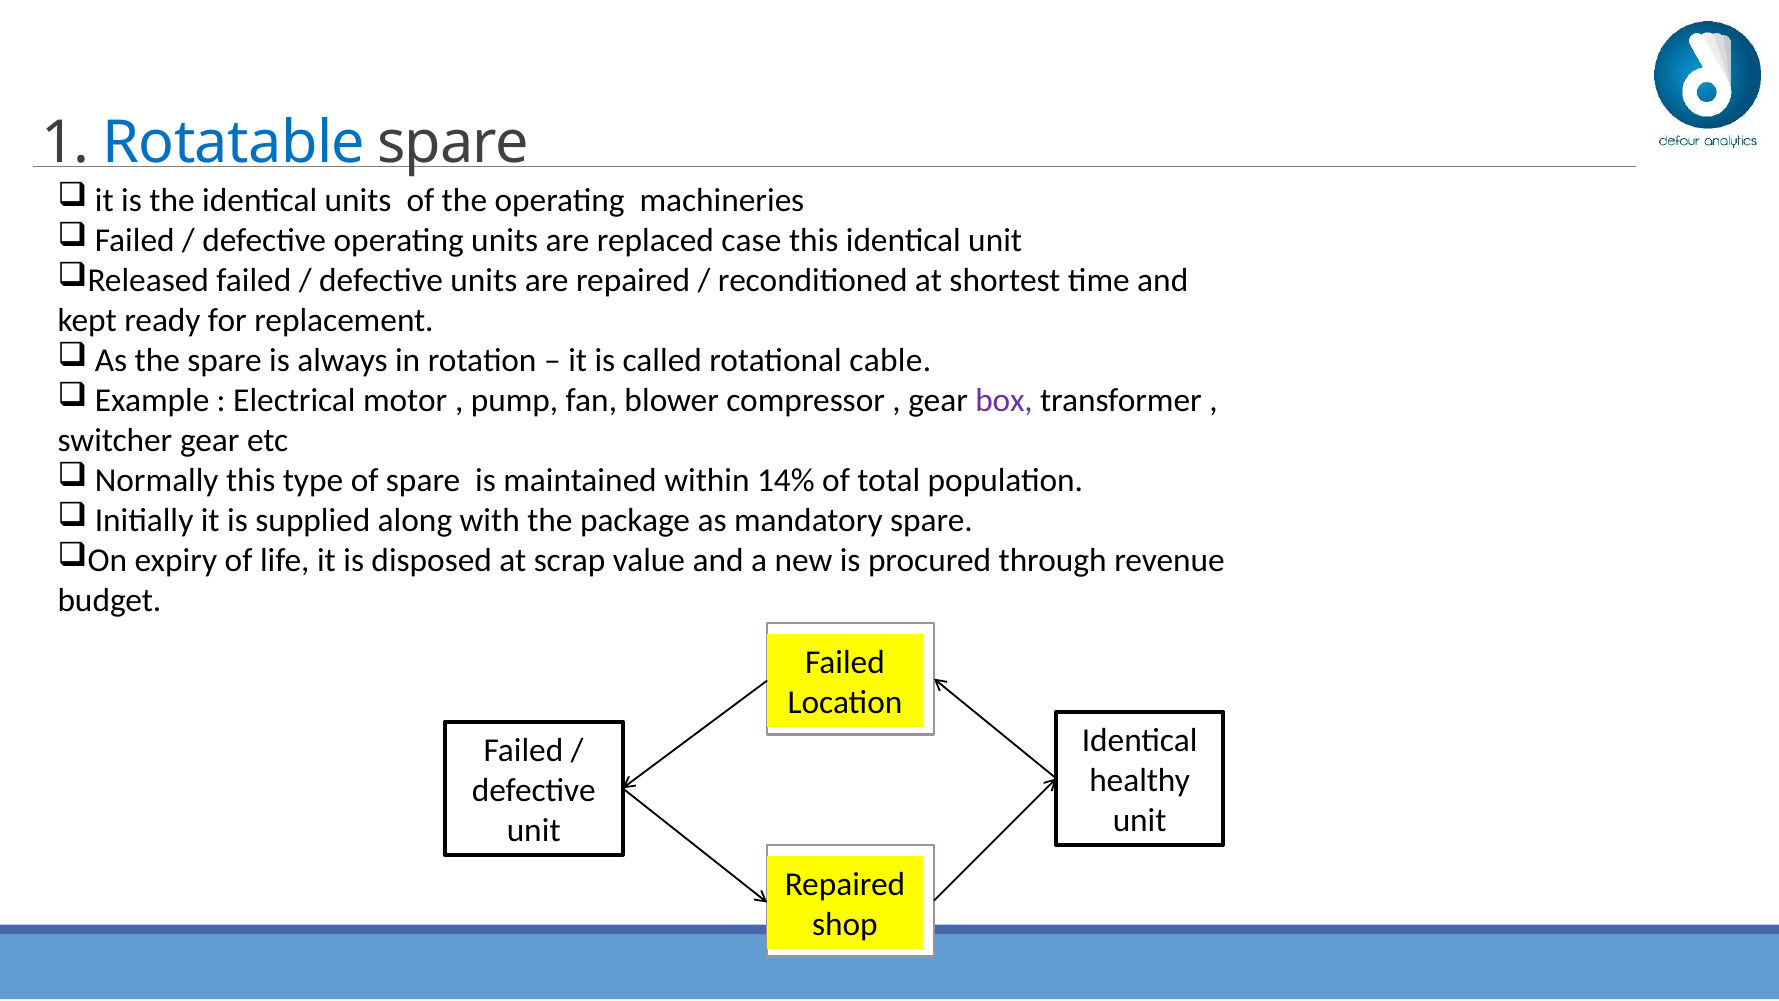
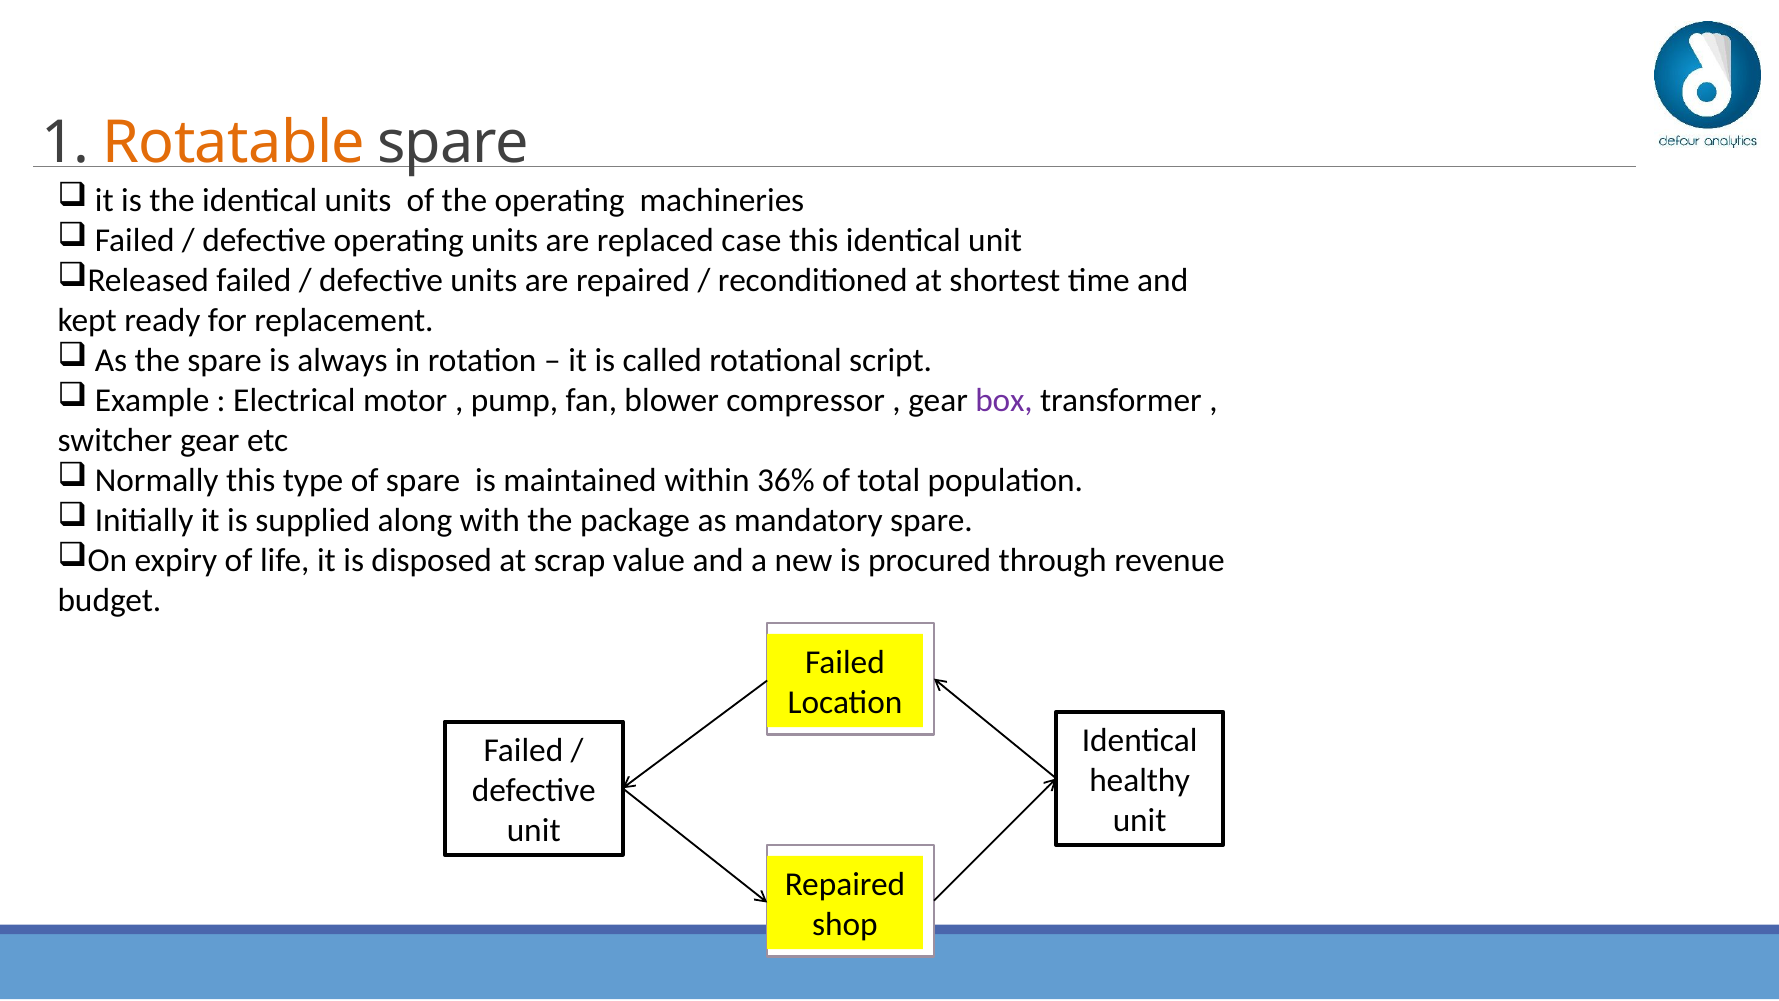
Rotatable colour: blue -> orange
cable: cable -> script
14%: 14% -> 36%
